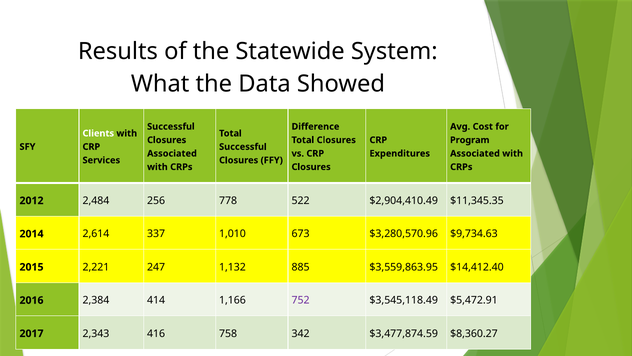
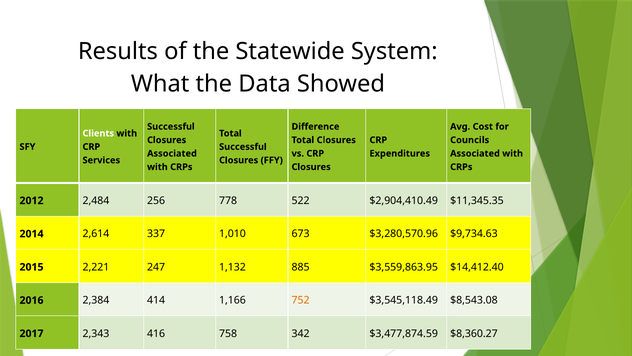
Program: Program -> Councils
752 colour: purple -> orange
$5,472.91: $5,472.91 -> $8,543.08
